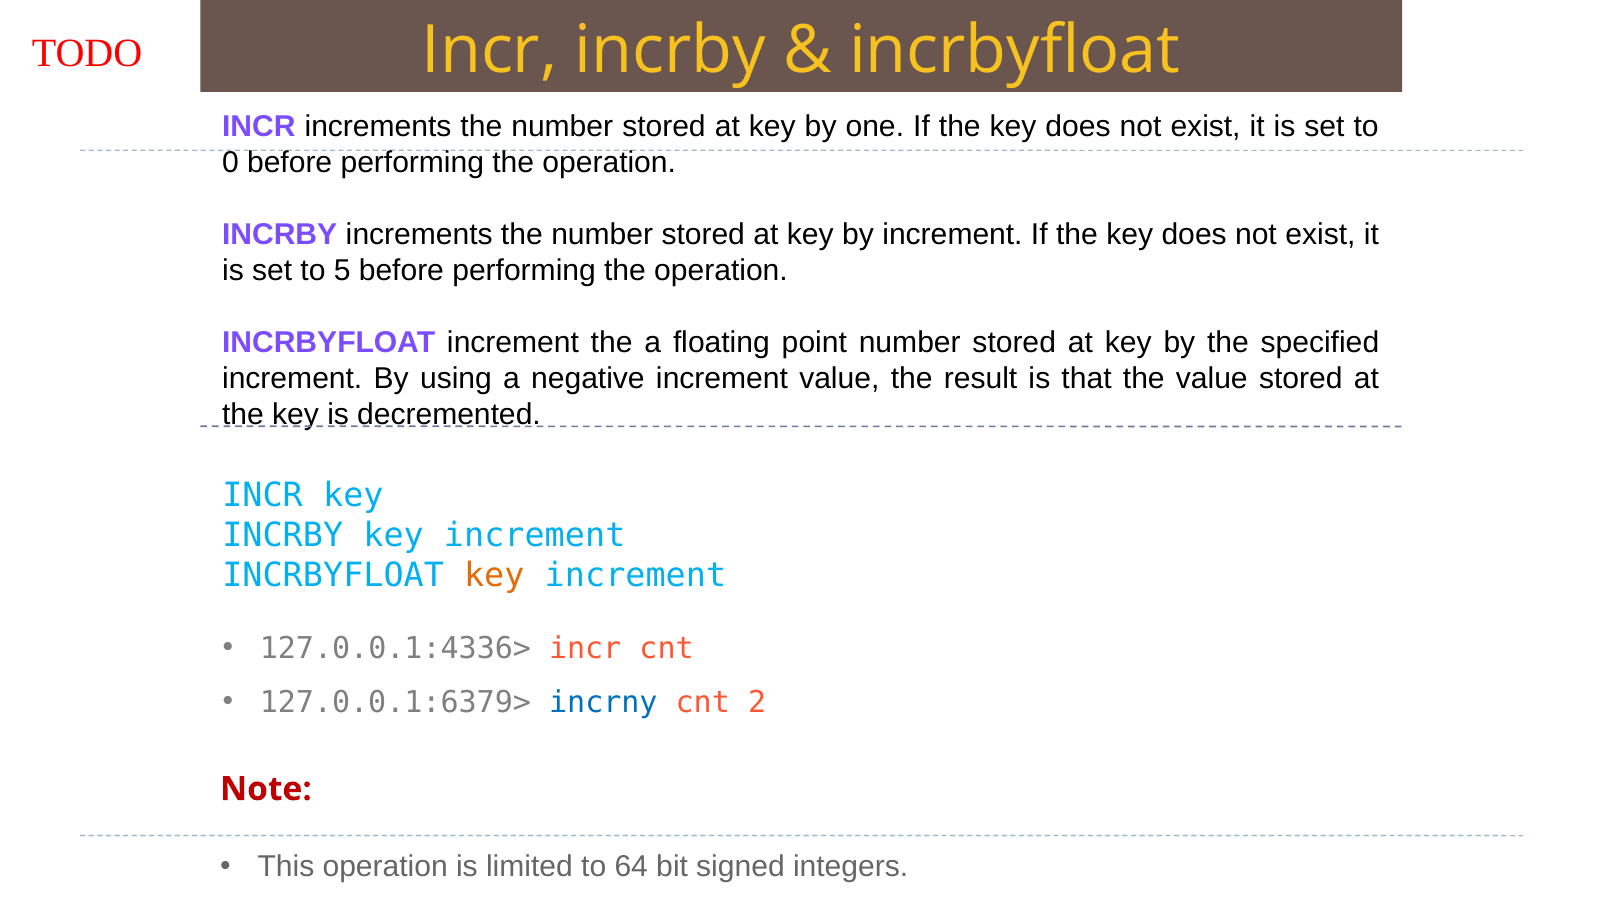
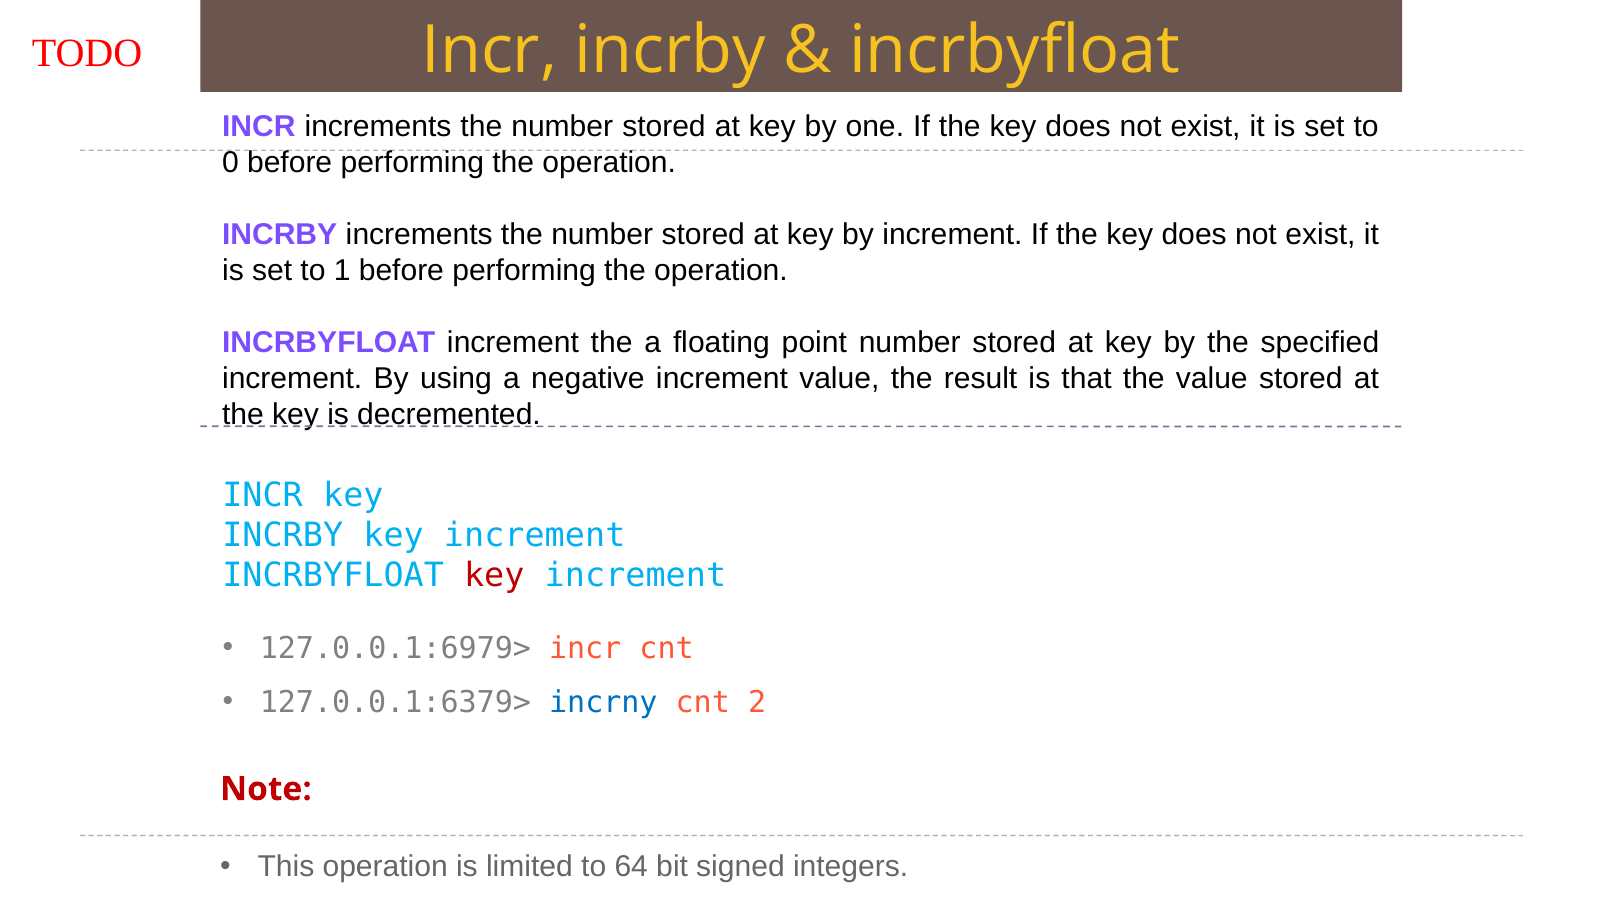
5: 5 -> 1
key at (494, 576) colour: orange -> red
127.0.0.1:4336>: 127.0.0.1:4336> -> 127.0.0.1:6979>
